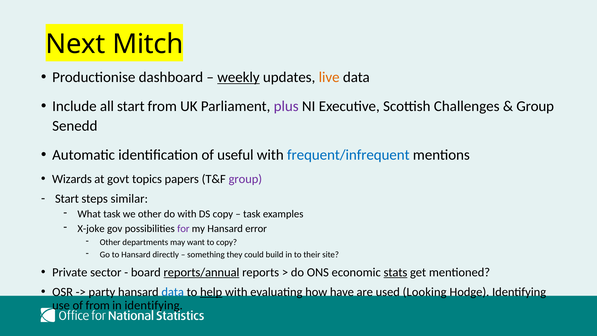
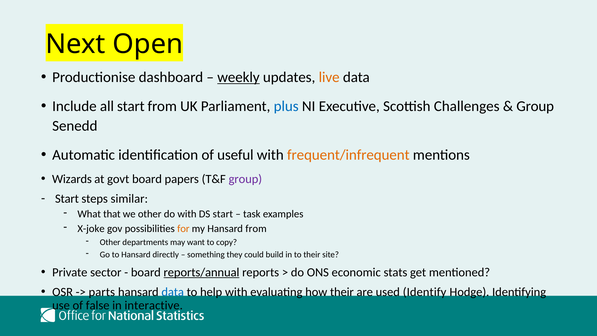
Mitch: Mitch -> Open
plus colour: purple -> blue
frequent/infrequent colour: blue -> orange
govt topics: topics -> board
What task: task -> that
DS copy: copy -> start
for colour: purple -> orange
Hansard error: error -> from
stats underline: present -> none
party: party -> parts
help underline: present -> none
how have: have -> their
Looking: Looking -> Identify
of from: from -> false
in identifying: identifying -> interactive
